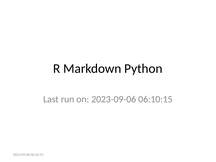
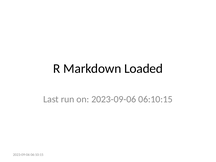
Python: Python -> Loaded
